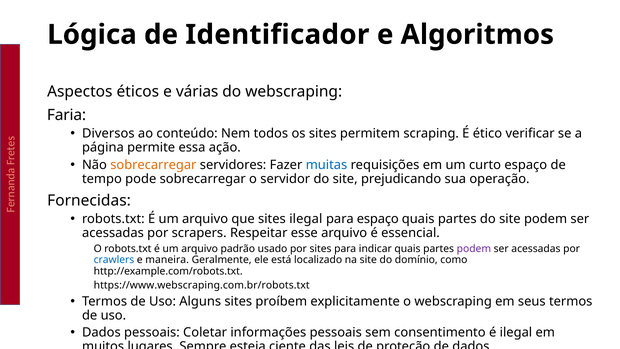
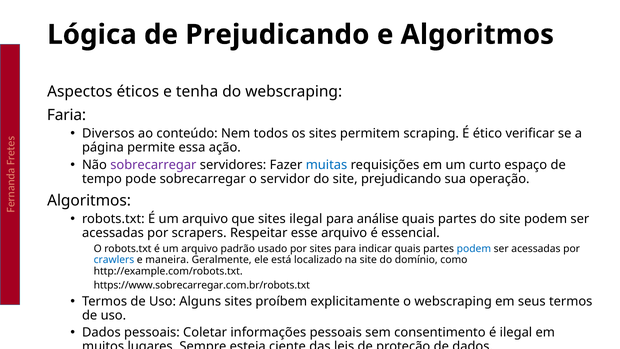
de Identificador: Identificador -> Prejudicando
várias: várias -> tenha
sobrecarregar at (153, 165) colour: orange -> purple
Fornecidas at (89, 200): Fornecidas -> Algoritmos
para espaço: espaço -> análise
podem at (474, 249) colour: purple -> blue
https://www.webscraping.com.br/robots.txt: https://www.webscraping.com.br/robots.txt -> https://www.sobrecarregar.com.br/robots.txt
